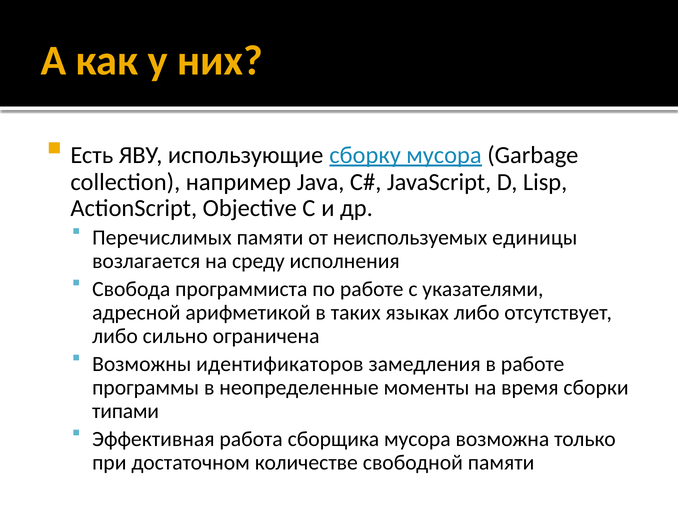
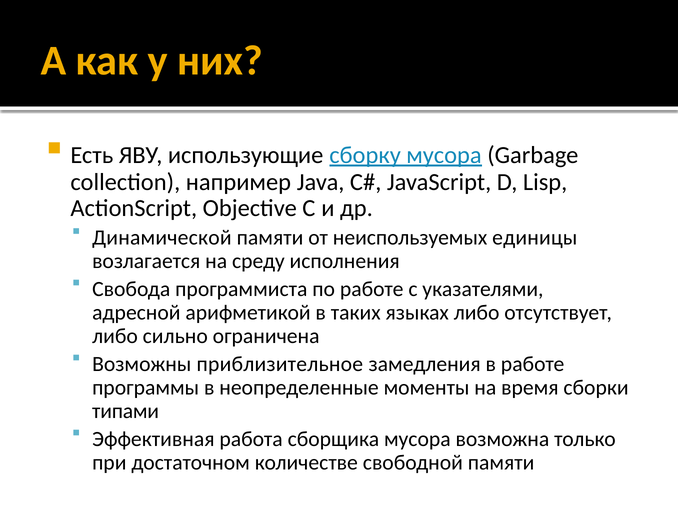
Перечислимых: Перечислимых -> Динамической
идентификаторов: идентификаторов -> приблизительное
